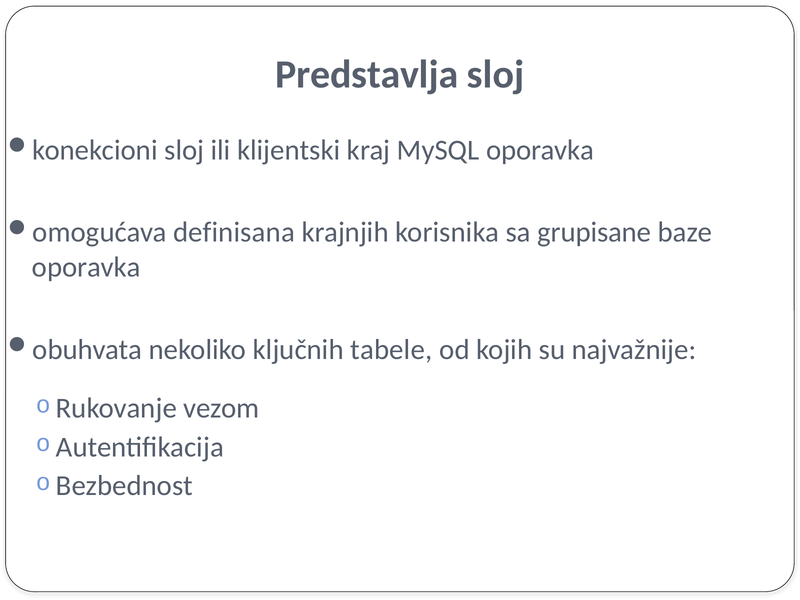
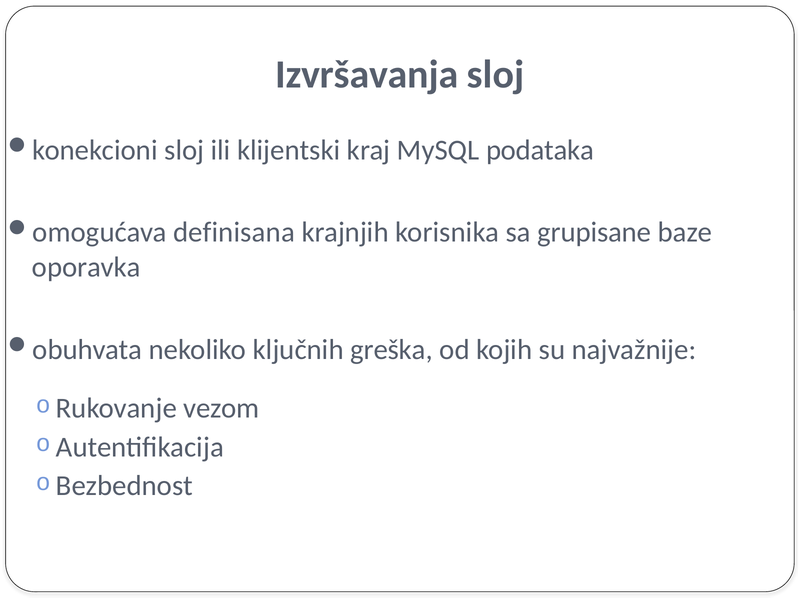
Predstavlja: Predstavlja -> Izvršavanja
MySQL oporavka: oporavka -> podataka
tabele: tabele -> greška
